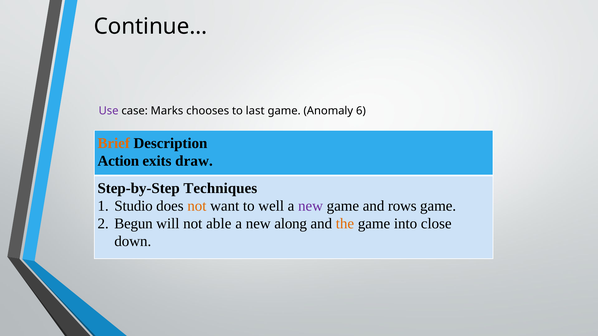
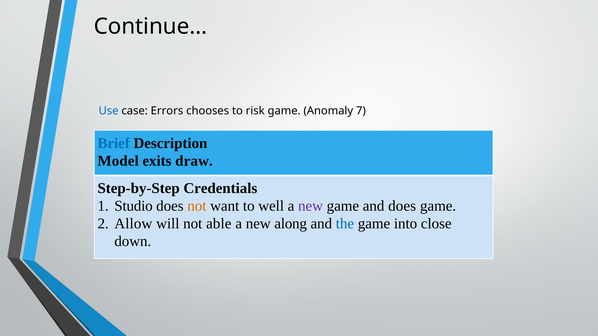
Use colour: purple -> blue
Marks: Marks -> Errors
last: last -> risk
6: 6 -> 7
Brief colour: orange -> blue
Action: Action -> Model
Techniques: Techniques -> Credentials
and rows: rows -> does
Begun: Begun -> Allow
the colour: orange -> blue
